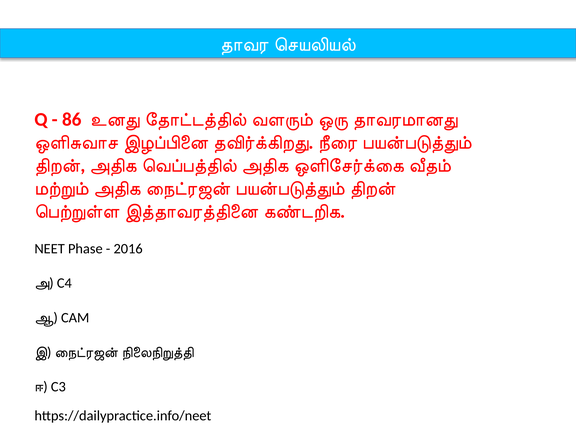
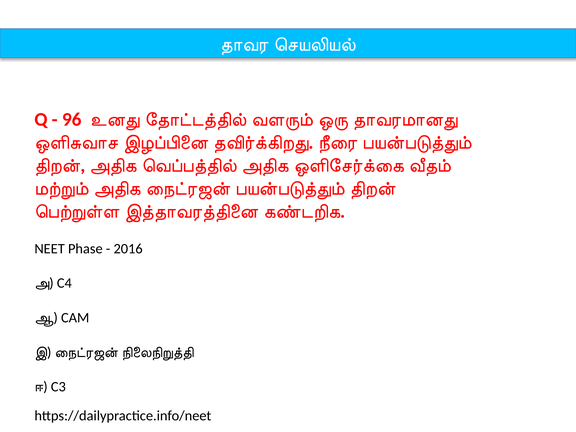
86: 86 -> 96
